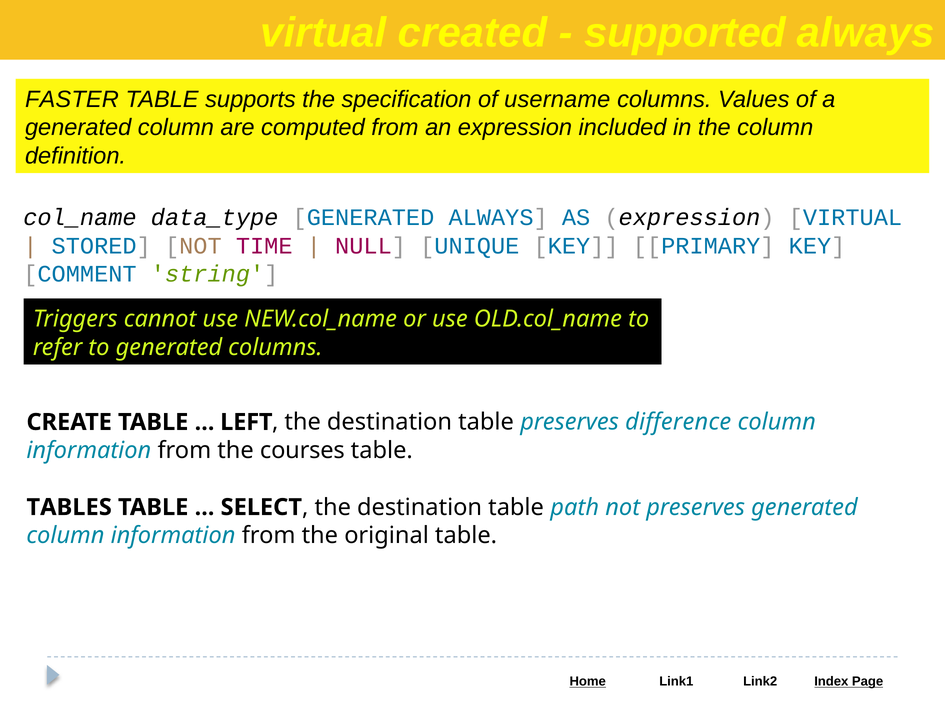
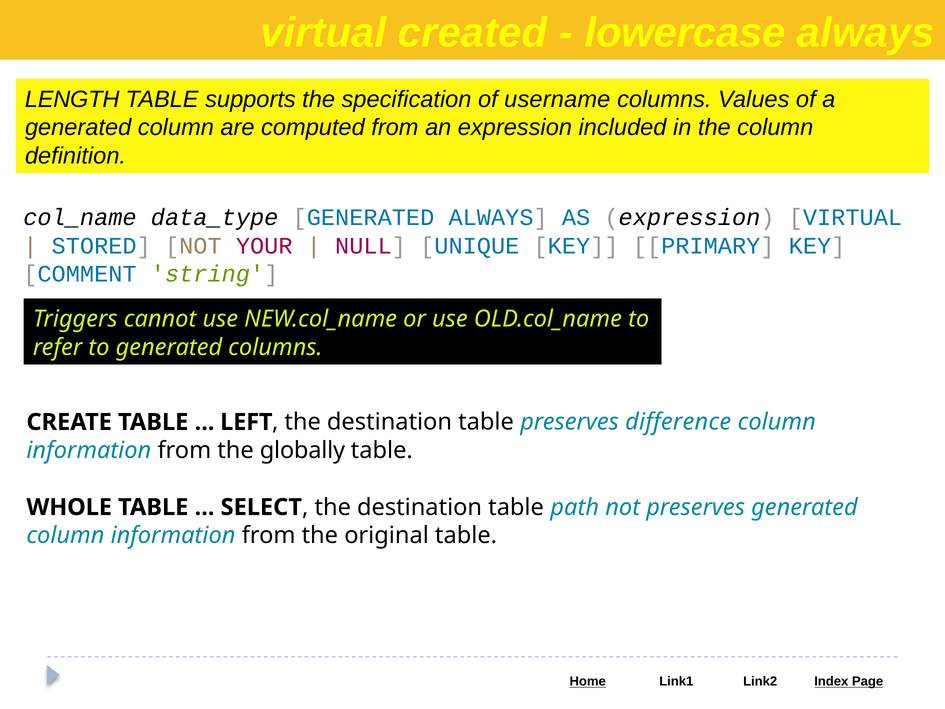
supported: supported -> lowercase
FASTER: FASTER -> LENGTH
TIME: TIME -> YOUR
courses: courses -> globally
TABLES: TABLES -> WHOLE
